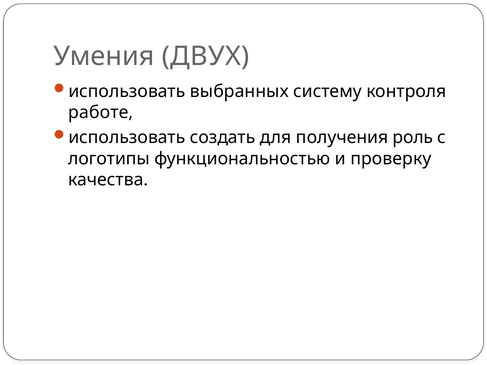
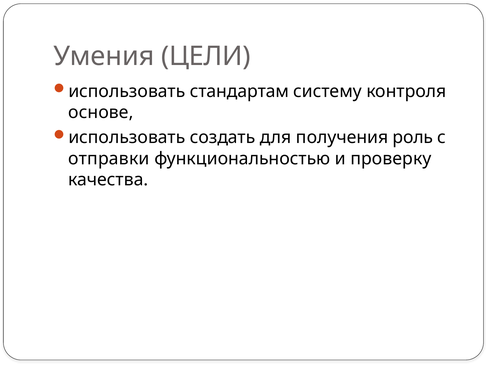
ДВУХ: ДВУХ -> ЦЕЛИ
выбранных: выбранных -> стандартам
работе: работе -> основе
логотипы: логотипы -> отправки
